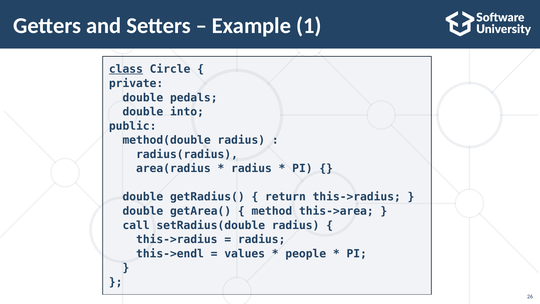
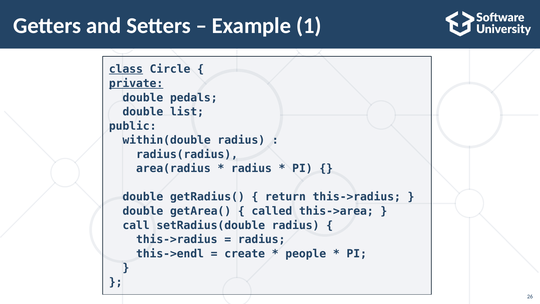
private underline: none -> present
into: into -> list
method(double: method(double -> within(double
method: method -> called
values: values -> create
